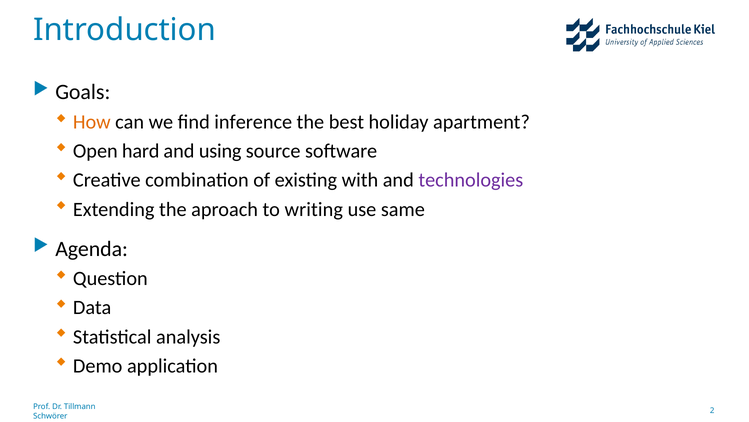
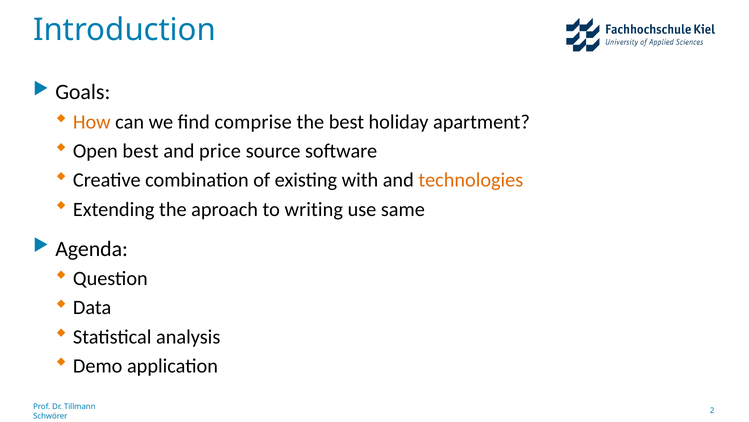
inference: inference -> comprise
Open hard: hard -> best
using: using -> price
technologies colour: purple -> orange
